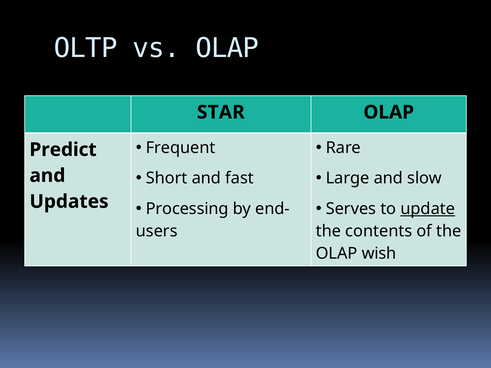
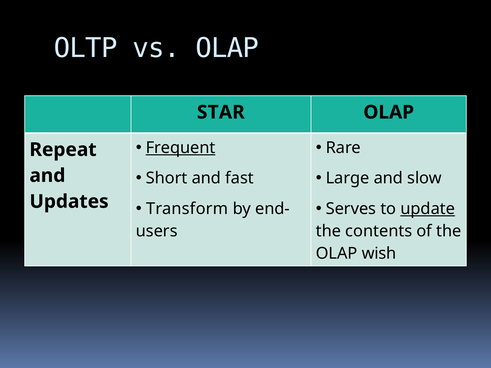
Frequent underline: none -> present
Predict: Predict -> Repeat
Processing: Processing -> Transform
